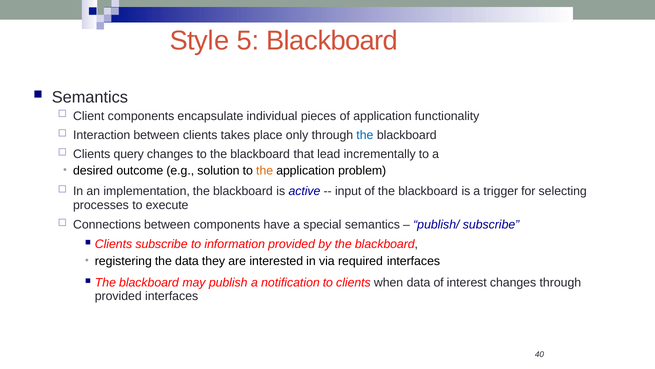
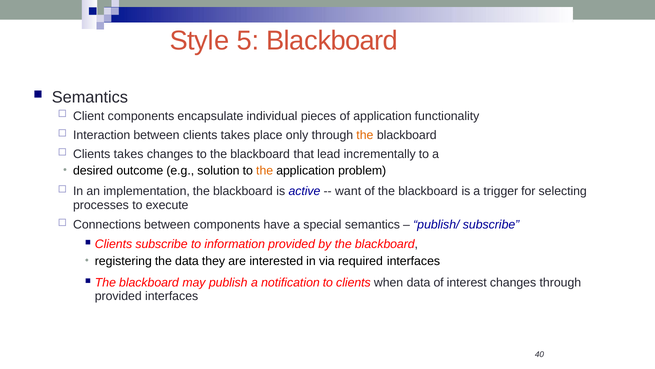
the at (365, 135) colour: blue -> orange
query at (129, 154): query -> takes
input: input -> want
